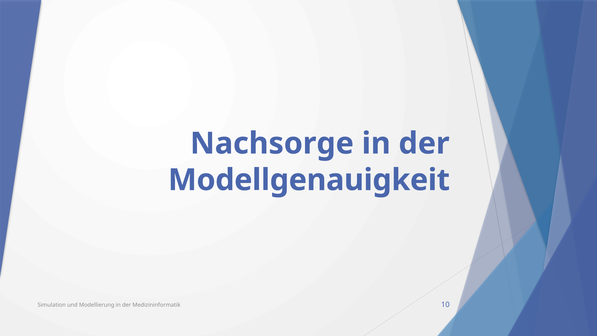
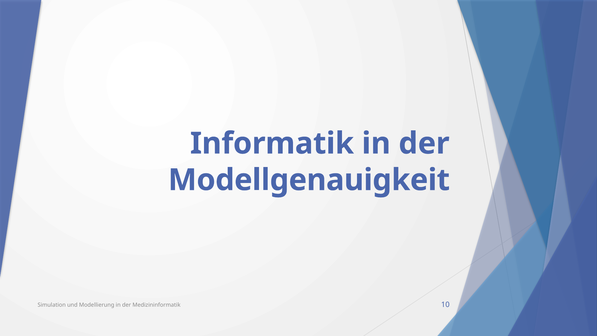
Nachsorge: Nachsorge -> Informatik
